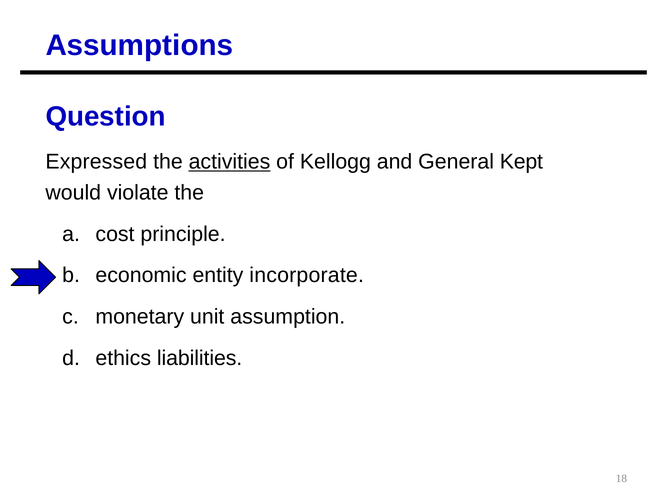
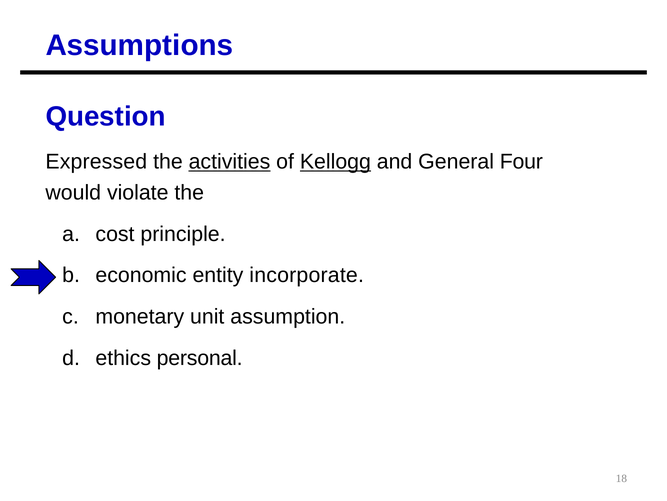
Kellogg underline: none -> present
Kept: Kept -> Four
liabilities: liabilities -> personal
